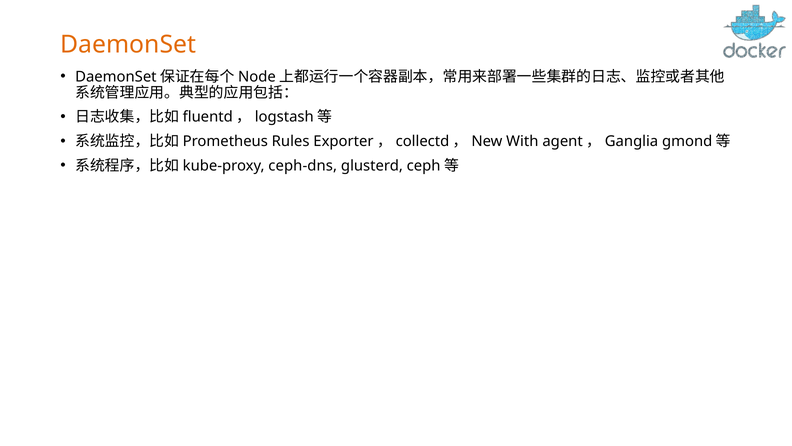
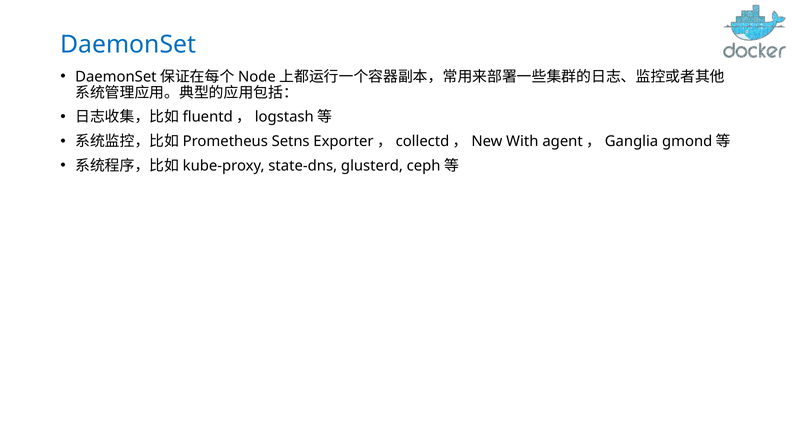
DaemonSet colour: orange -> blue
Rules: Rules -> Setns
ceph-dns: ceph-dns -> state-dns
